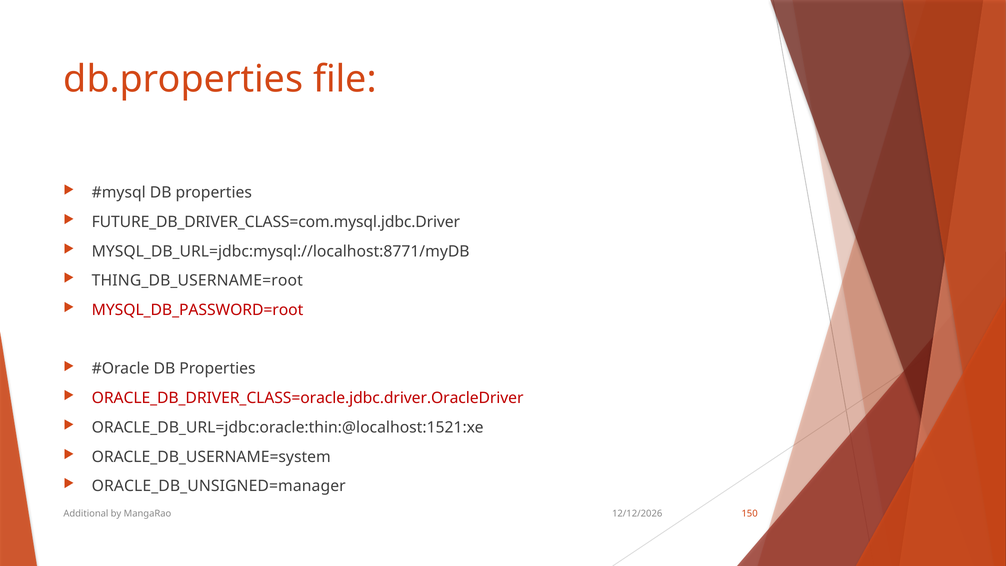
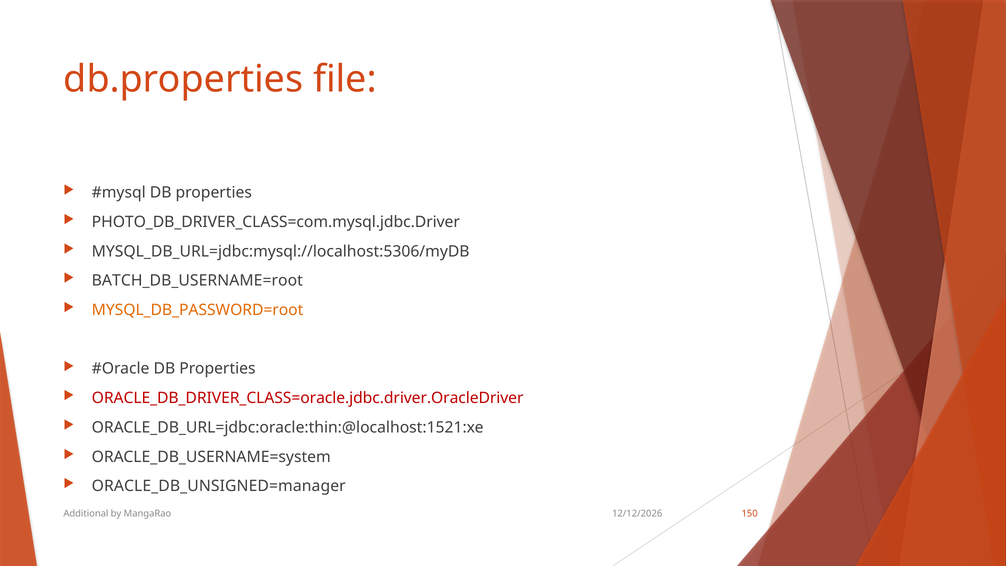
FUTURE_DB_DRIVER_CLASS=com.mysql.jdbc.Driver: FUTURE_DB_DRIVER_CLASS=com.mysql.jdbc.Driver -> PHOTO_DB_DRIVER_CLASS=com.mysql.jdbc.Driver
MYSQL_DB_URL=jdbc:mysql://localhost:8771/myDB: MYSQL_DB_URL=jdbc:mysql://localhost:8771/myDB -> MYSQL_DB_URL=jdbc:mysql://localhost:5306/myDB
THING_DB_USERNAME=root: THING_DB_USERNAME=root -> BATCH_DB_USERNAME=root
MYSQL_DB_PASSWORD=root colour: red -> orange
